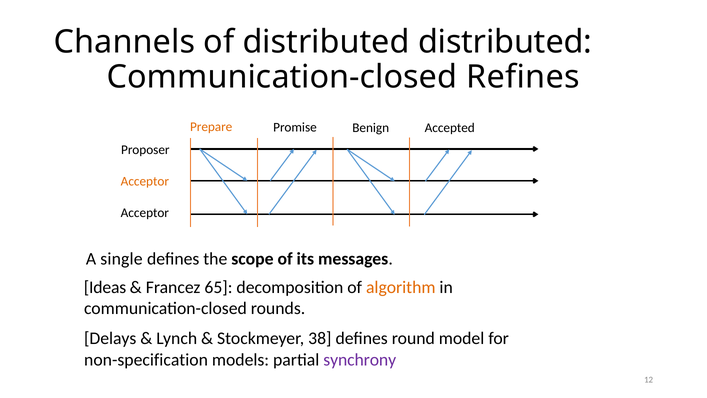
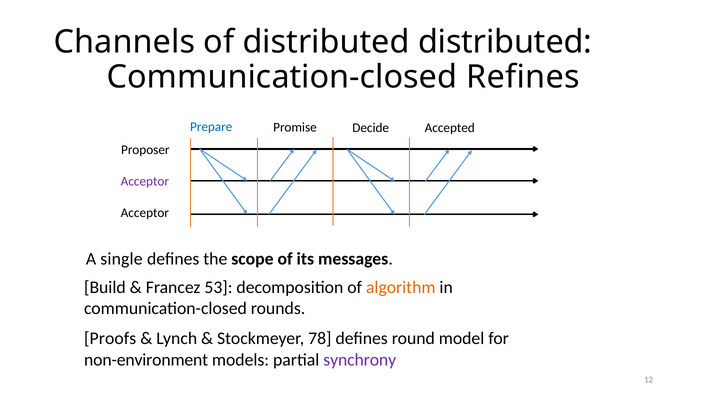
Prepare colour: orange -> blue
Benign: Benign -> Decide
Acceptor at (145, 181) colour: orange -> purple
Ideas: Ideas -> Build
65: 65 -> 53
Delays: Delays -> Proofs
38: 38 -> 78
non-specification: non-specification -> non-environment
